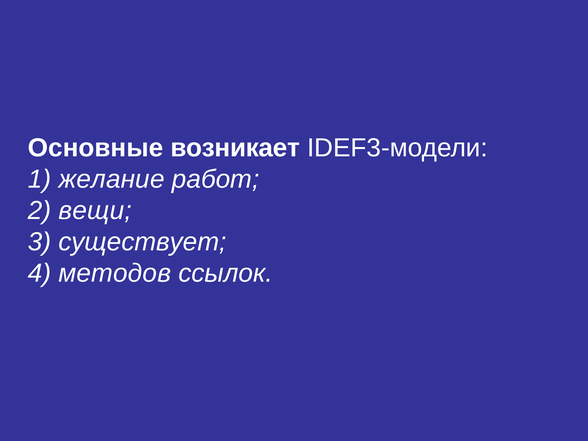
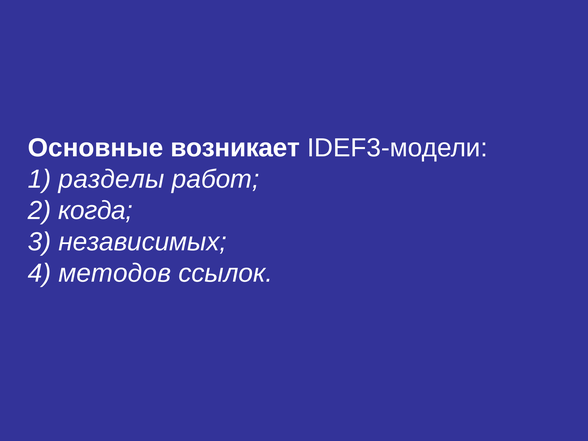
желание: желание -> разделы
вещи: вещи -> когда
существует: существует -> независимых
